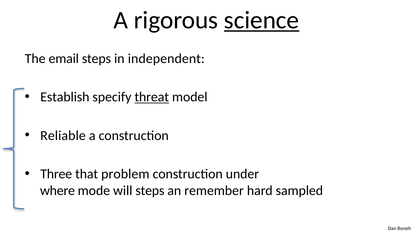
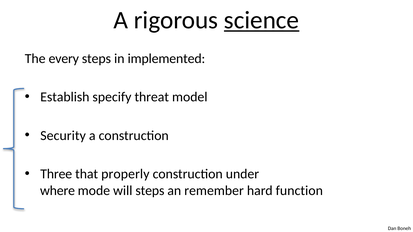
email: email -> every
independent: independent -> implemented
threat underline: present -> none
Reliable: Reliable -> Security
problem: problem -> properly
sampled: sampled -> function
